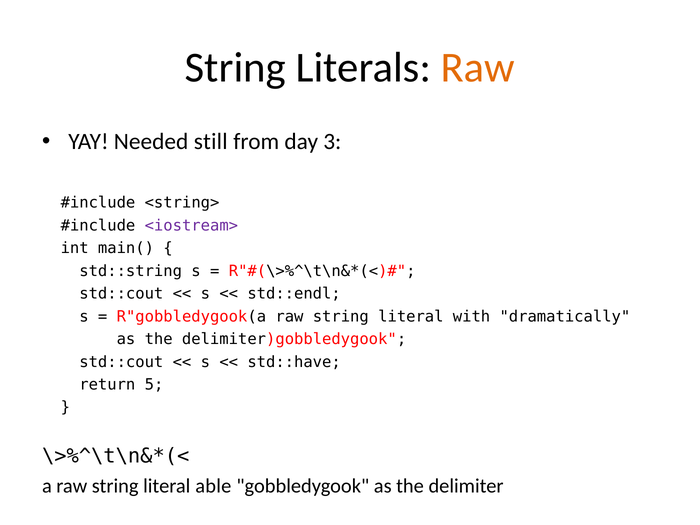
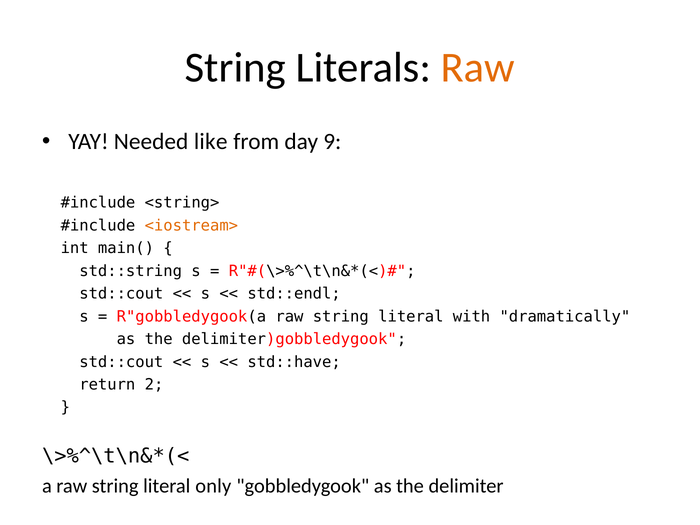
still: still -> like
3: 3 -> 9
<iostream> colour: purple -> orange
5: 5 -> 2
able: able -> only
